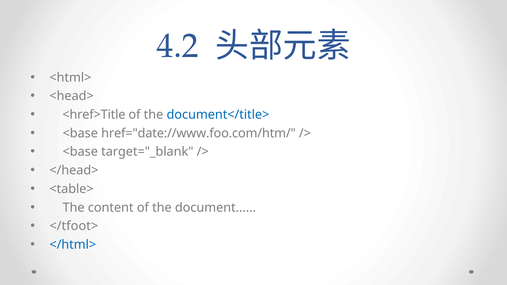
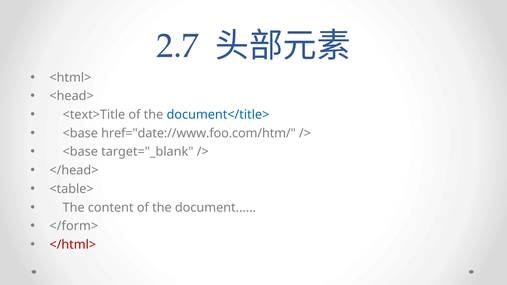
4.2: 4.2 -> 2.7
<href>Title: <href>Title -> <text>Title
</tfoot>: </tfoot> -> </form>
</html> colour: blue -> red
